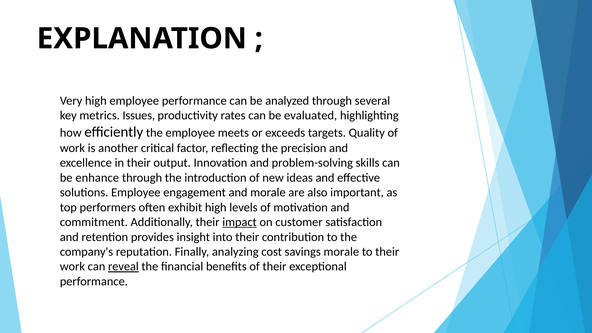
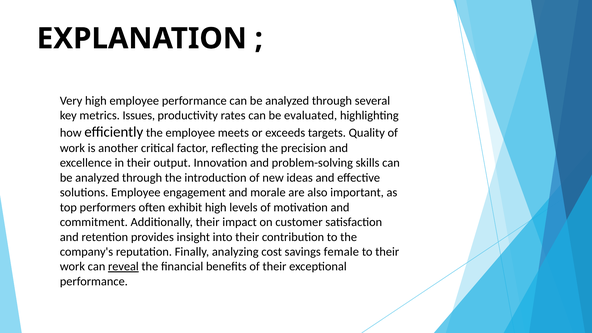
enhance at (97, 178): enhance -> analyzed
impact underline: present -> none
savings morale: morale -> female
